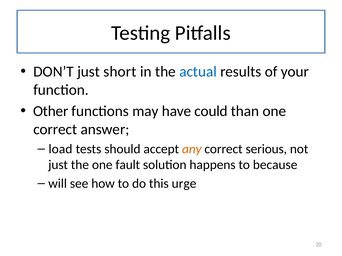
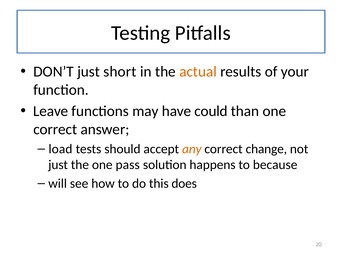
actual colour: blue -> orange
Other: Other -> Leave
serious: serious -> change
fault: fault -> pass
urge: urge -> does
